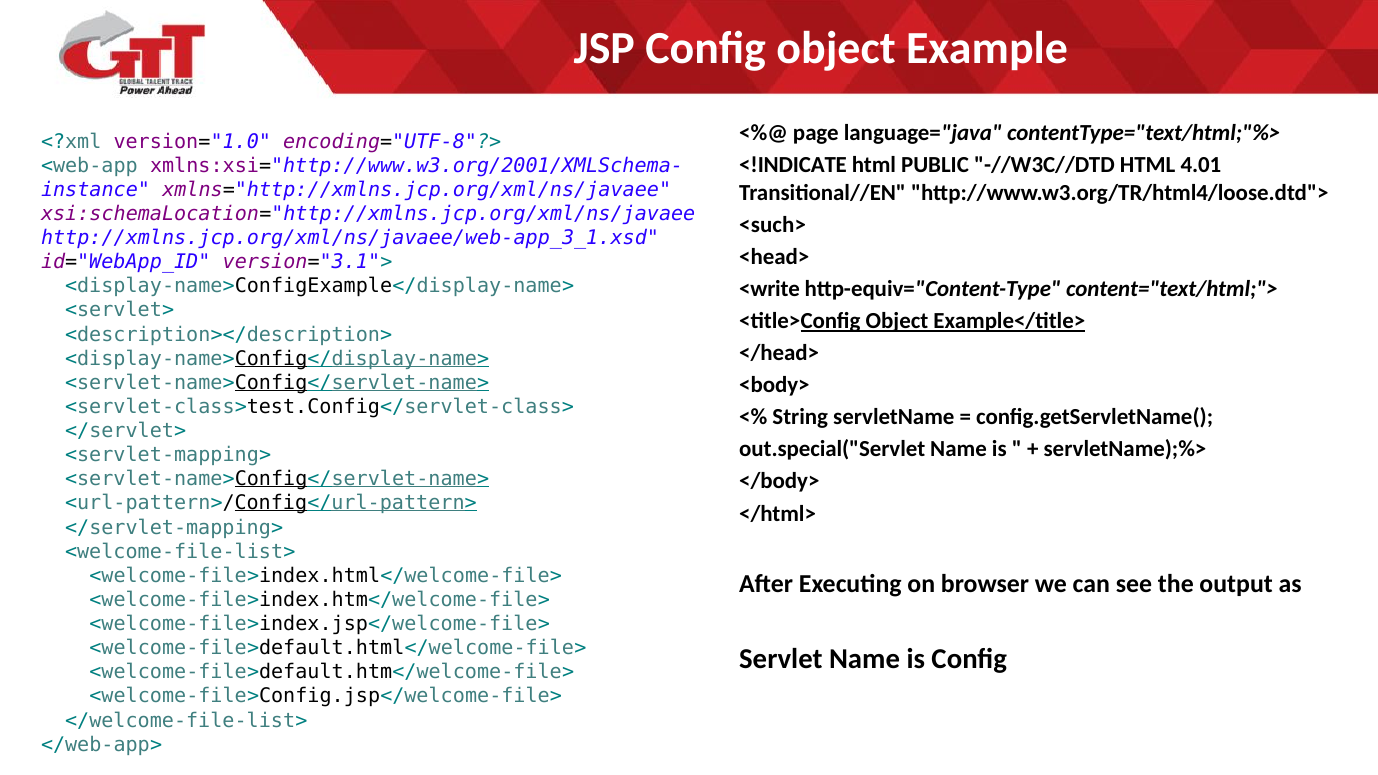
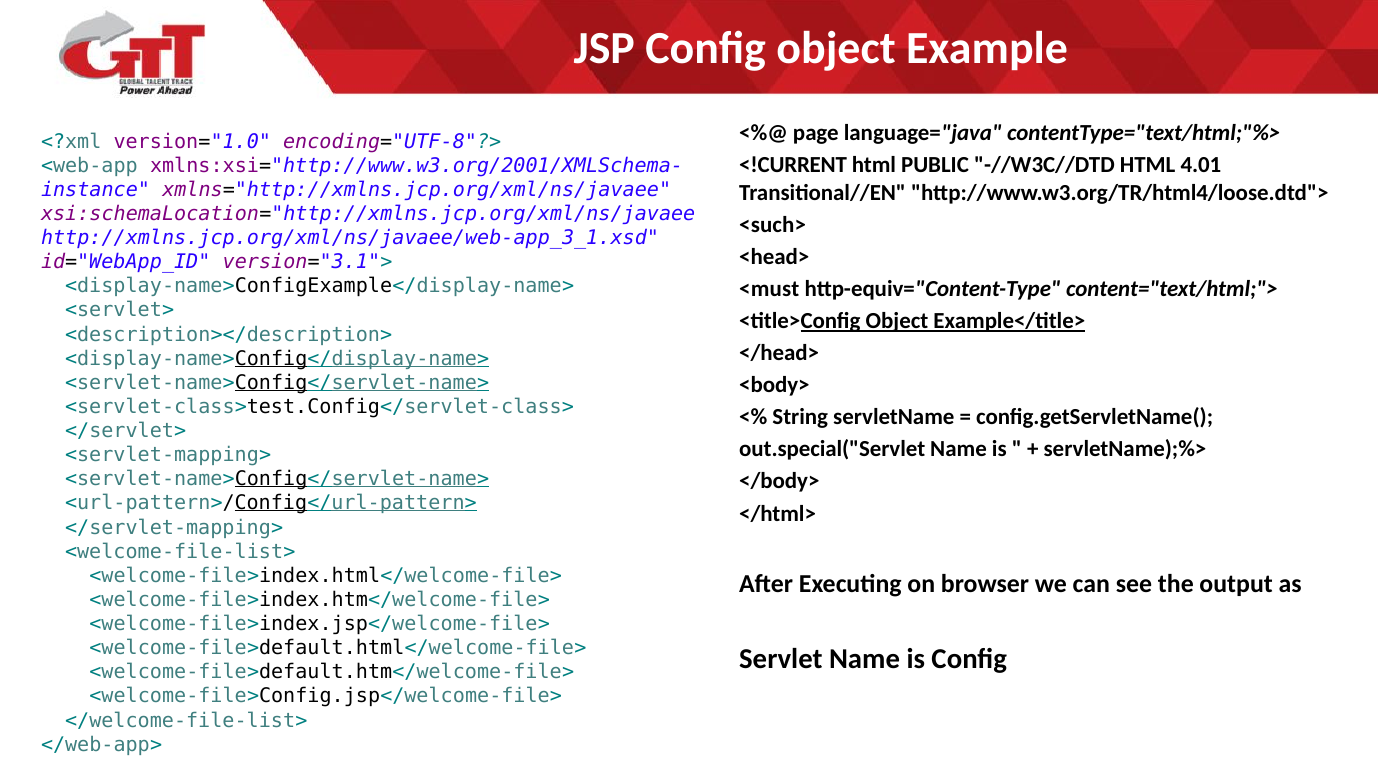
<!INDICATE: <!INDICATE -> <!CURRENT
<write: <write -> <must
